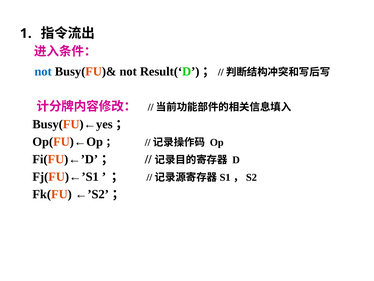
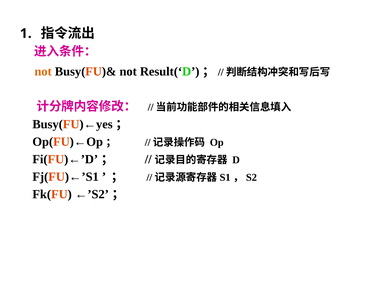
not at (43, 71) colour: blue -> orange
